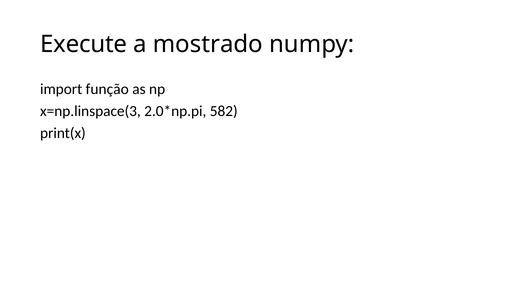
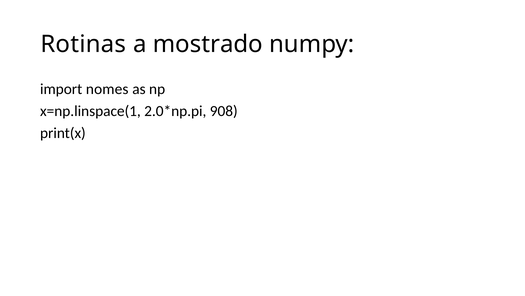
Execute: Execute -> Rotinas
função: função -> nomes
x=np.linspace(3: x=np.linspace(3 -> x=np.linspace(1
582: 582 -> 908
